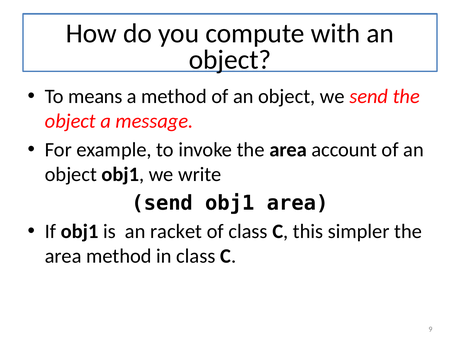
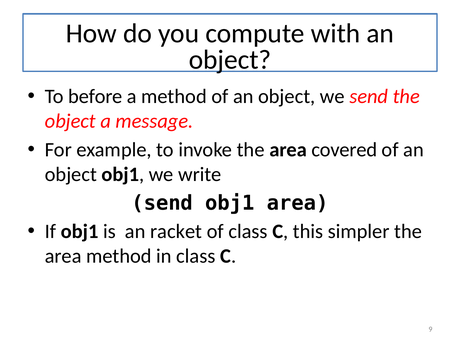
means: means -> before
account: account -> covered
